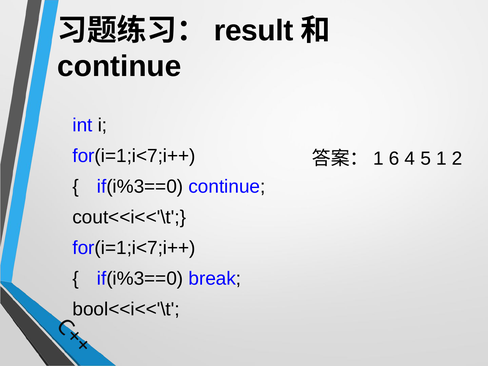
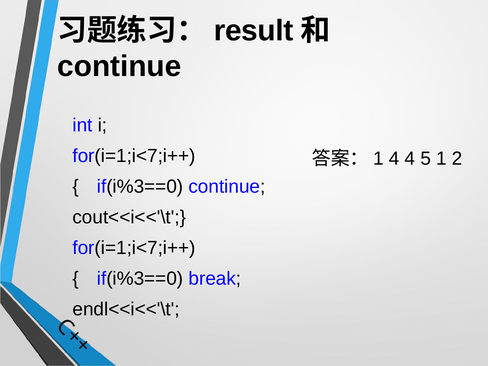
1 6: 6 -> 4
bool<<i<<'\t: bool<<i<<'\t -> endl<<i<<'\t
